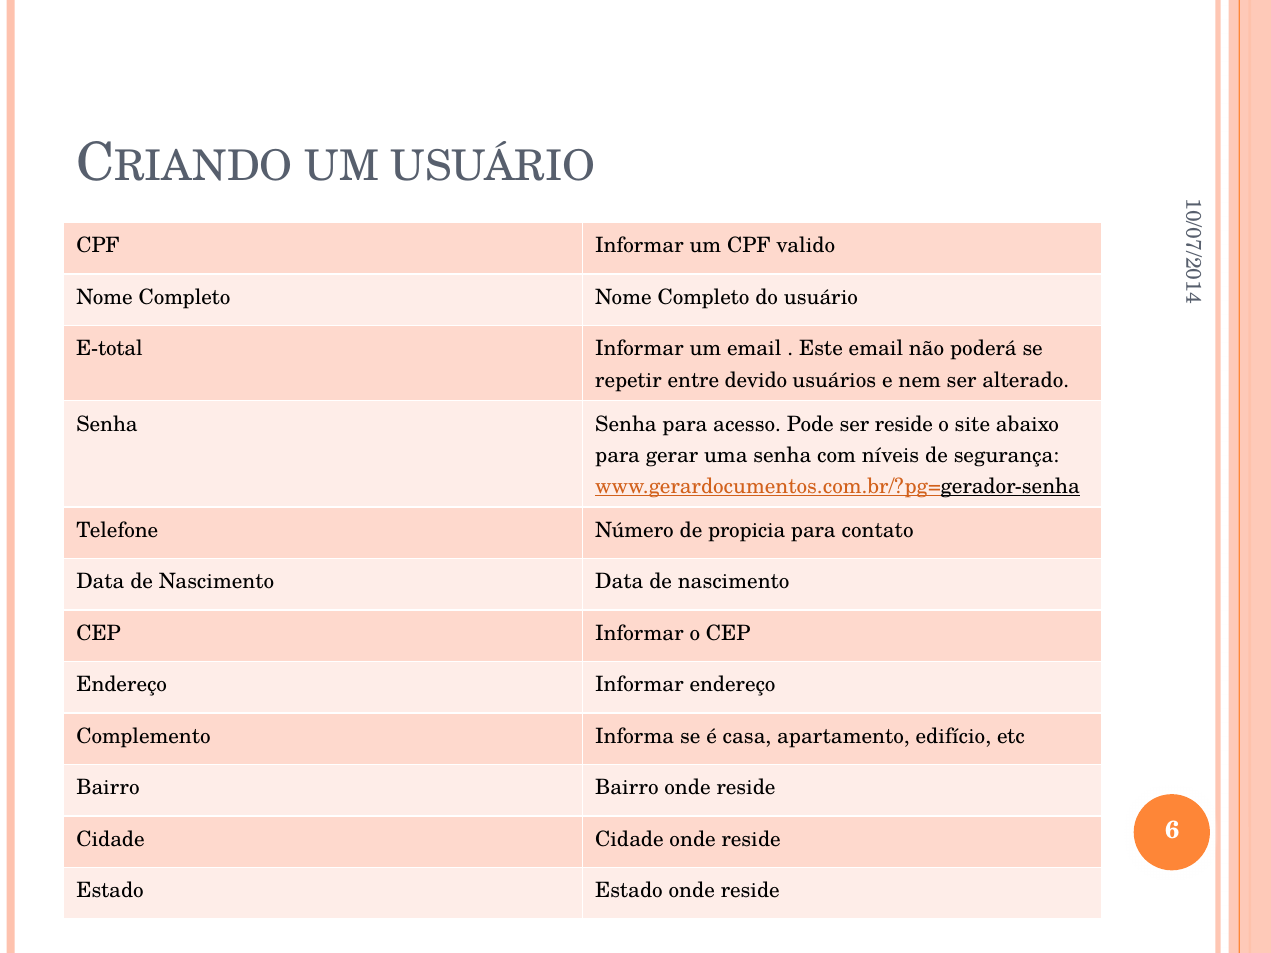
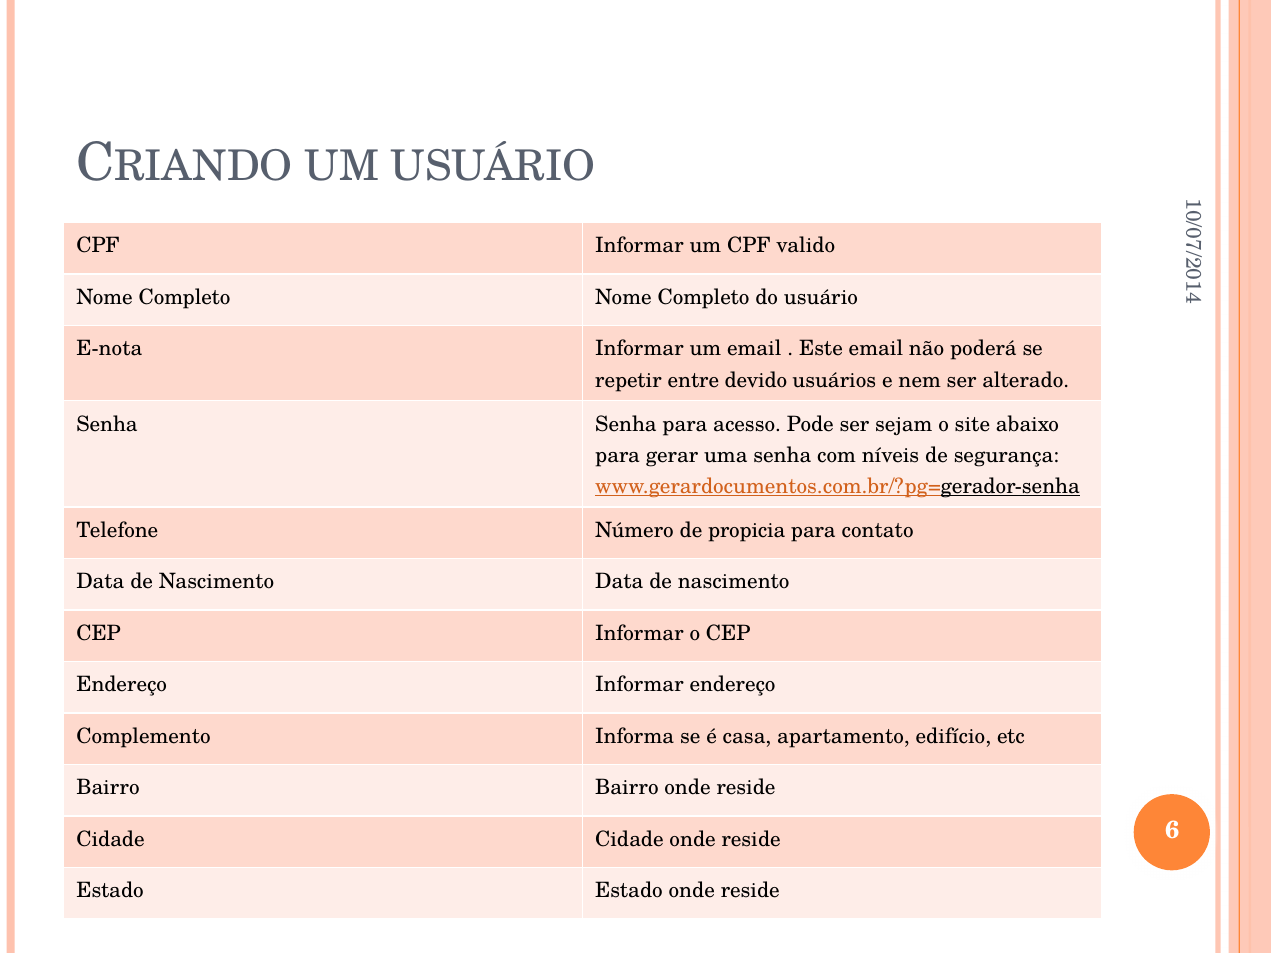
E-total: E-total -> E-nota
ser reside: reside -> sejam
